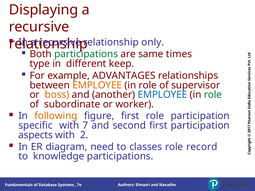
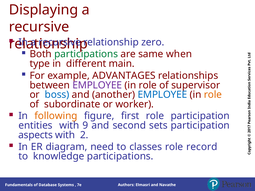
only: only -> zero
times: times -> when
keep: keep -> main
EMPLOYEE at (97, 85) colour: orange -> purple
boss colour: orange -> blue
role at (213, 95) colour: green -> orange
specific: specific -> entities
with 7: 7 -> 9
second first: first -> sets
